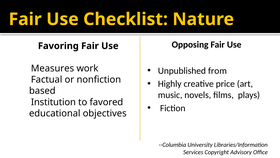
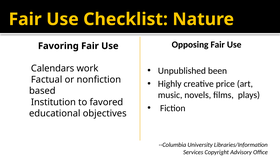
Measures: Measures -> Calendars
from: from -> been
